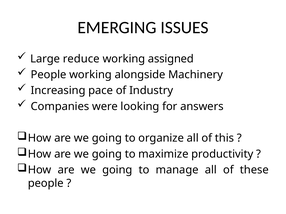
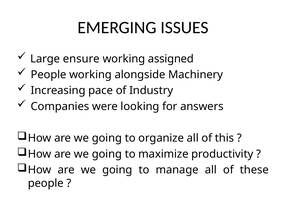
reduce: reduce -> ensure
